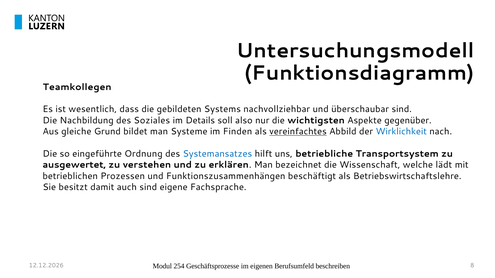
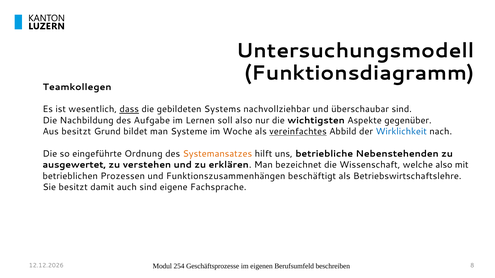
dass underline: none -> present
Soziales: Soziales -> Aufgabe
Details: Details -> Lernen
Aus gleiche: gleiche -> besitzt
Finden: Finden -> Woche
Systemansatzes colour: blue -> orange
Transportsystem: Transportsystem -> Nebenstehenden
welche lädt: lädt -> also
